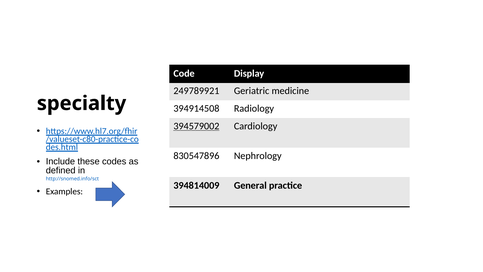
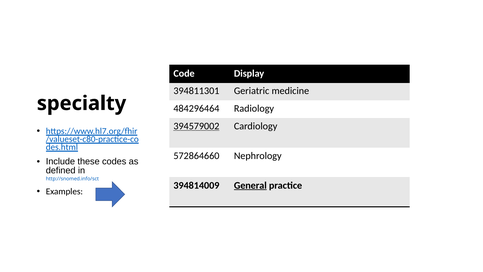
249789921: 249789921 -> 394811301
394914508: 394914508 -> 484296464
830547896: 830547896 -> 572864660
General underline: none -> present
